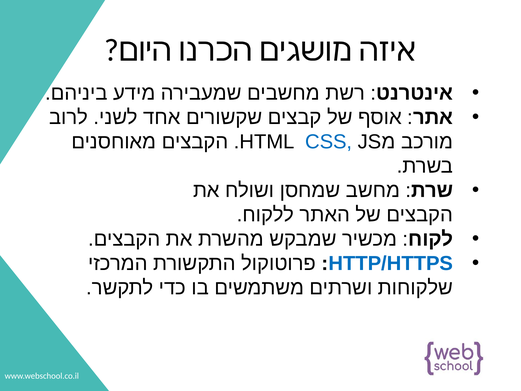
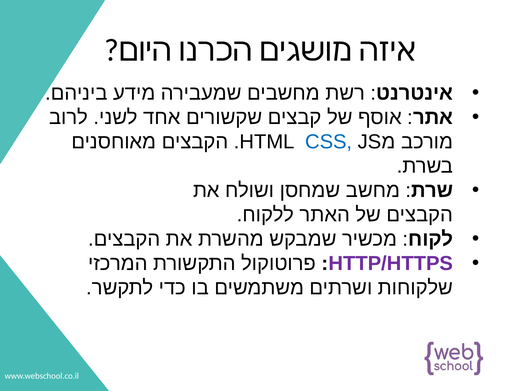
HTTP/HTTPS colour: blue -> purple
